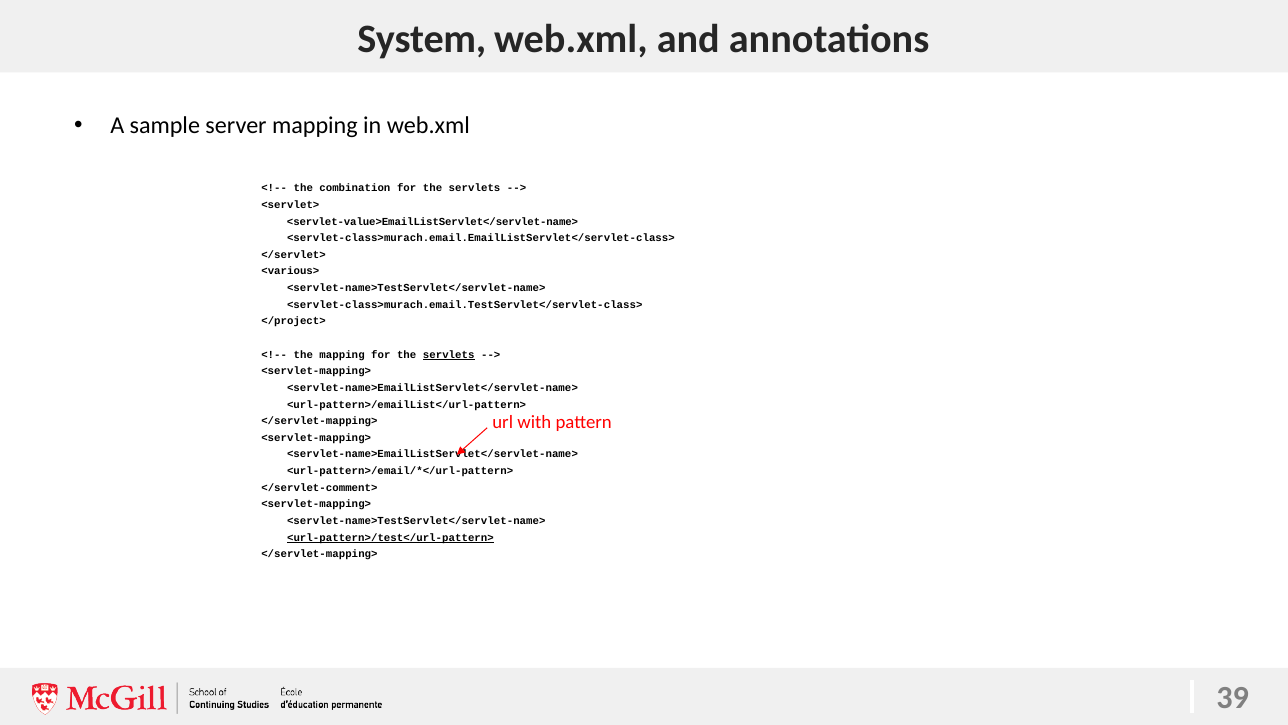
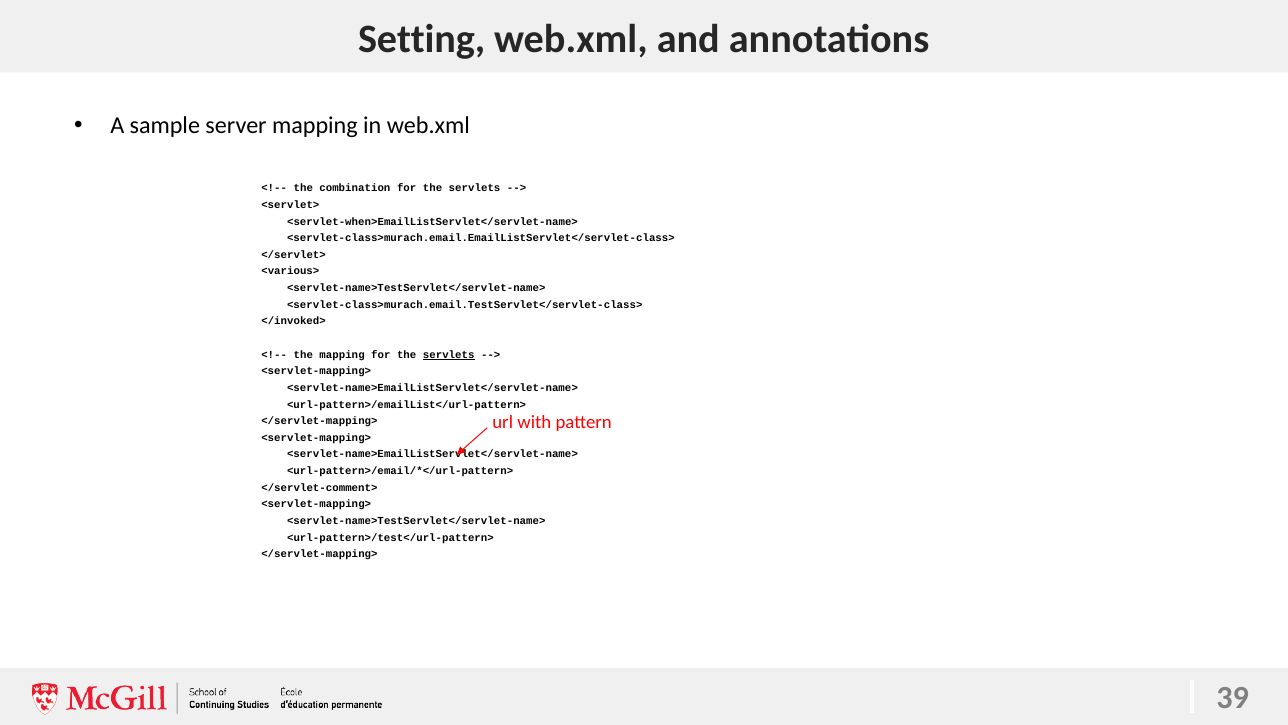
System: System -> Setting
<servlet-value>EmailListServlet</servlet-name>: <servlet-value>EmailListServlet</servlet-name> -> <servlet-when>EmailListServlet</servlet-name>
</project>: </project> -> </invoked>
<url-pattern>/test</url-pattern> underline: present -> none
